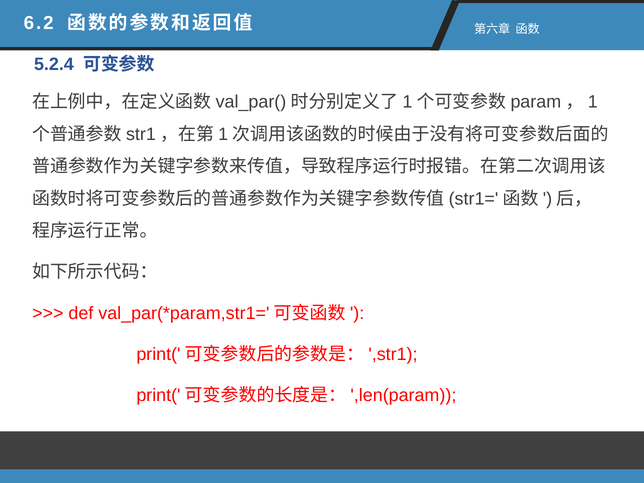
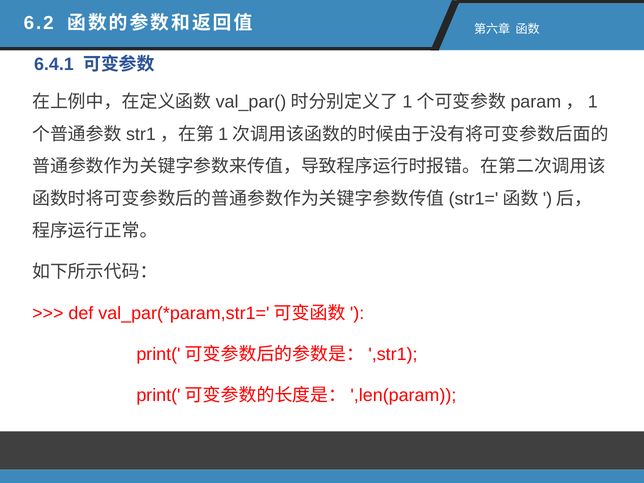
5.2.4: 5.2.4 -> 6.4.1
